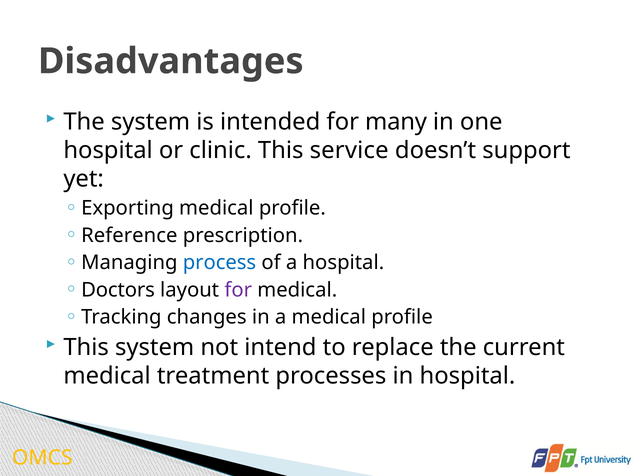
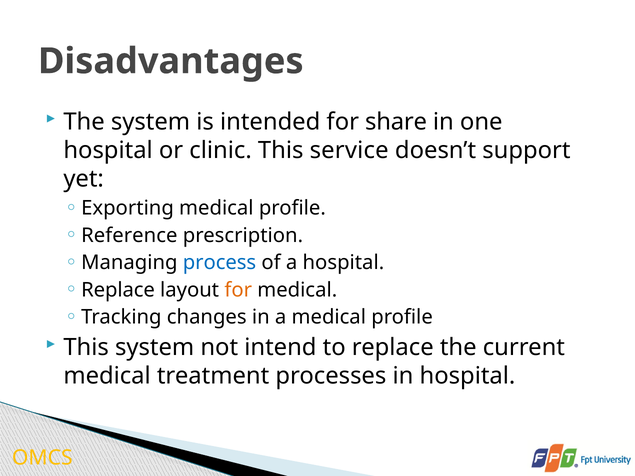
many: many -> share
Doctors at (118, 290): Doctors -> Replace
for at (238, 290) colour: purple -> orange
